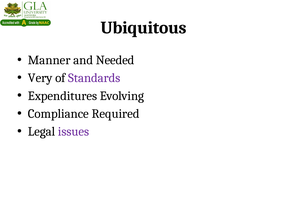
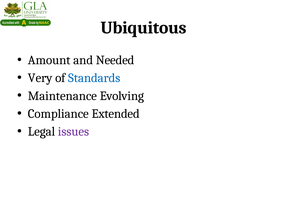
Manner: Manner -> Amount
Standards colour: purple -> blue
Expenditures: Expenditures -> Maintenance
Required: Required -> Extended
